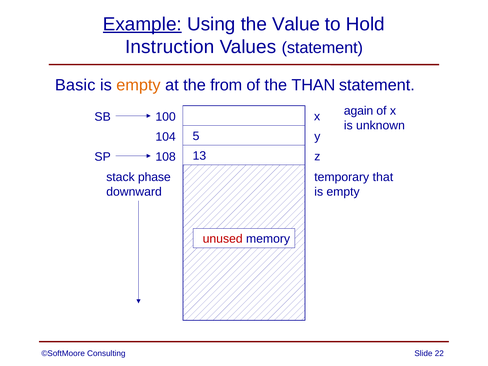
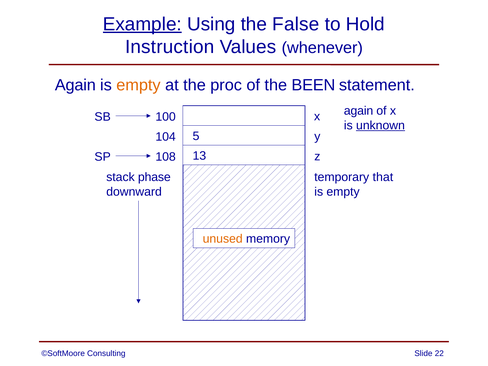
Value: Value -> False
Values statement: statement -> whenever
Basic at (75, 85): Basic -> Again
from: from -> proc
THAN: THAN -> BEEN
unknown underline: none -> present
unused colour: red -> orange
